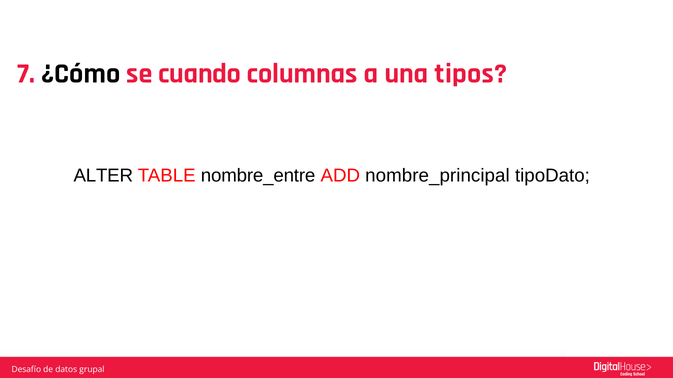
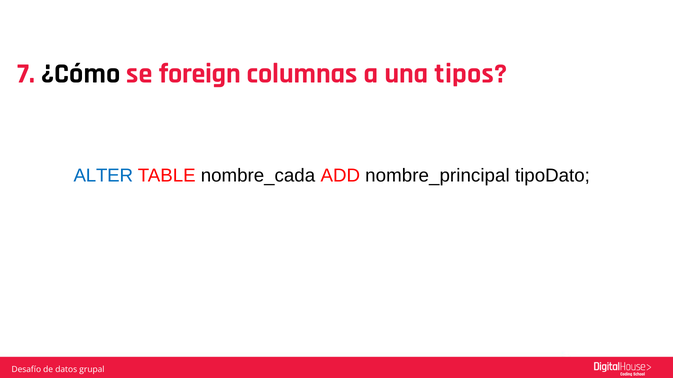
cuando: cuando -> foreign
ALTER colour: black -> blue
nombre_entre: nombre_entre -> nombre_cada
